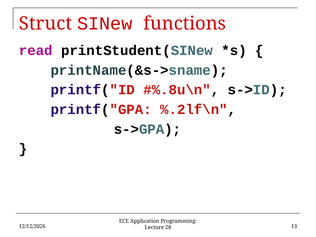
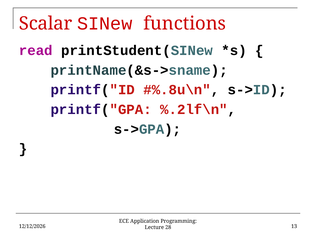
Struct: Struct -> Scalar
